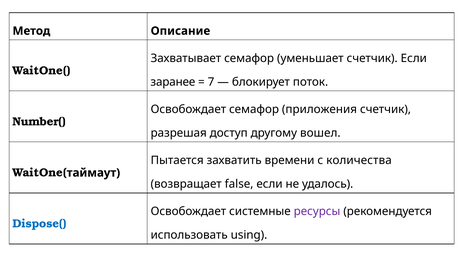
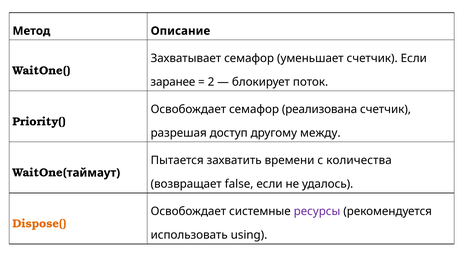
7: 7 -> 2
приложения: приложения -> реализована
Number(: Number( -> Priority(
вошел: вошел -> между
Dispose( colour: blue -> orange
